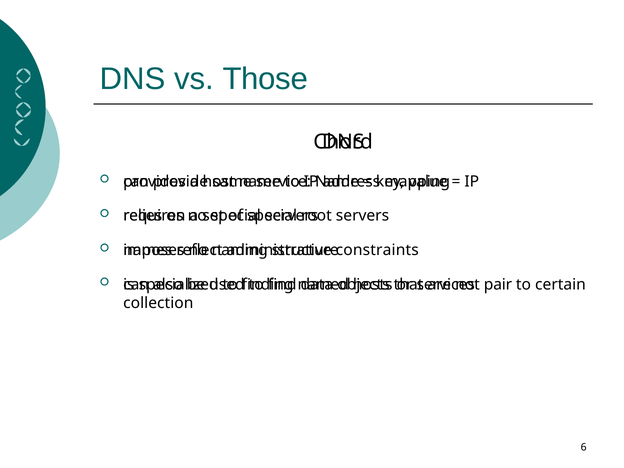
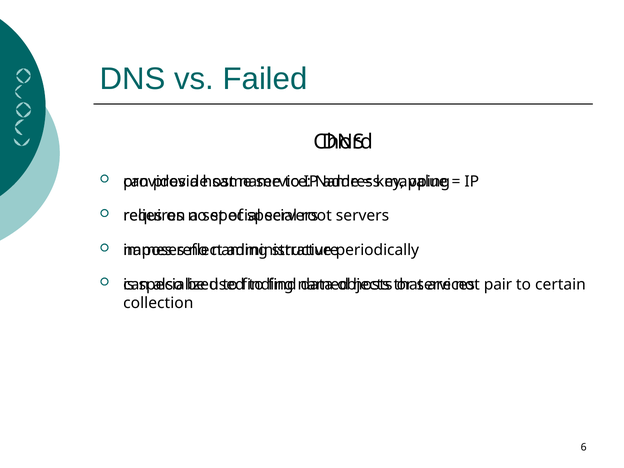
Those: Those -> Failed
constraints: constraints -> periodically
